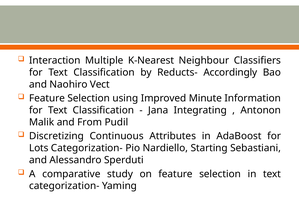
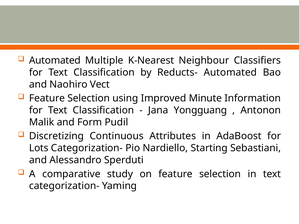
Interaction at (55, 61): Interaction -> Automated
Reducts- Accordingly: Accordingly -> Automated
Integrating: Integrating -> Yongguang
From: From -> Form
